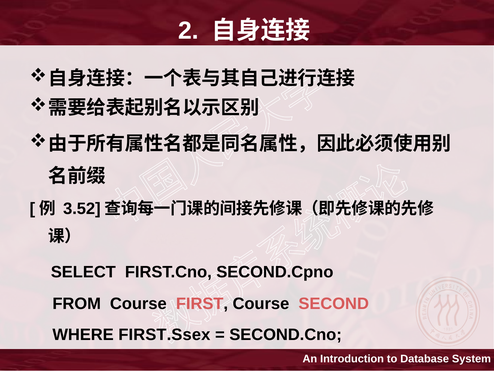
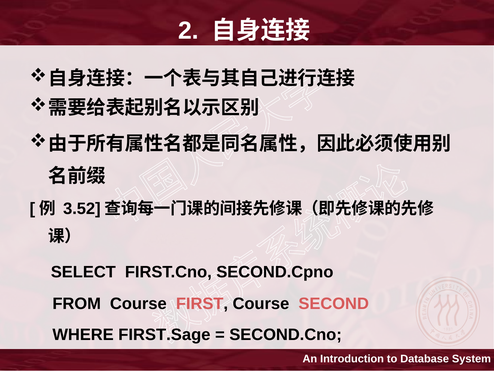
FIRST.Ssex: FIRST.Ssex -> FIRST.Sage
